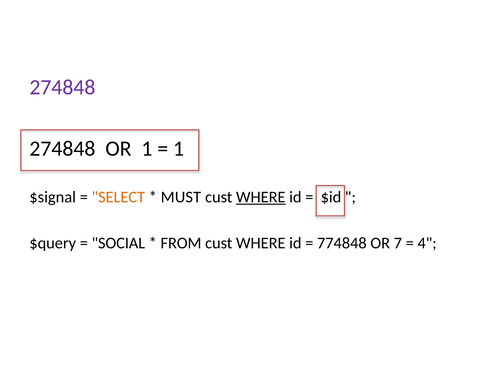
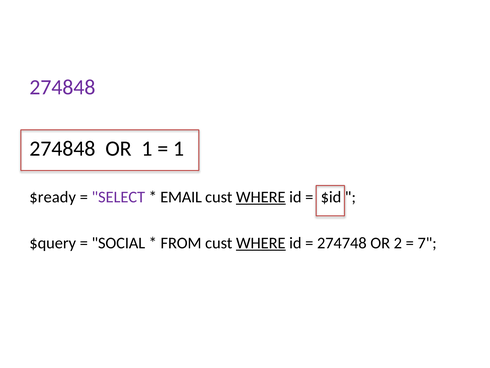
$signal: $signal -> $ready
SELECT colour: orange -> purple
MUST: MUST -> EMAIL
WHERE at (261, 243) underline: none -> present
774848: 774848 -> 274748
7: 7 -> 2
4: 4 -> 7
